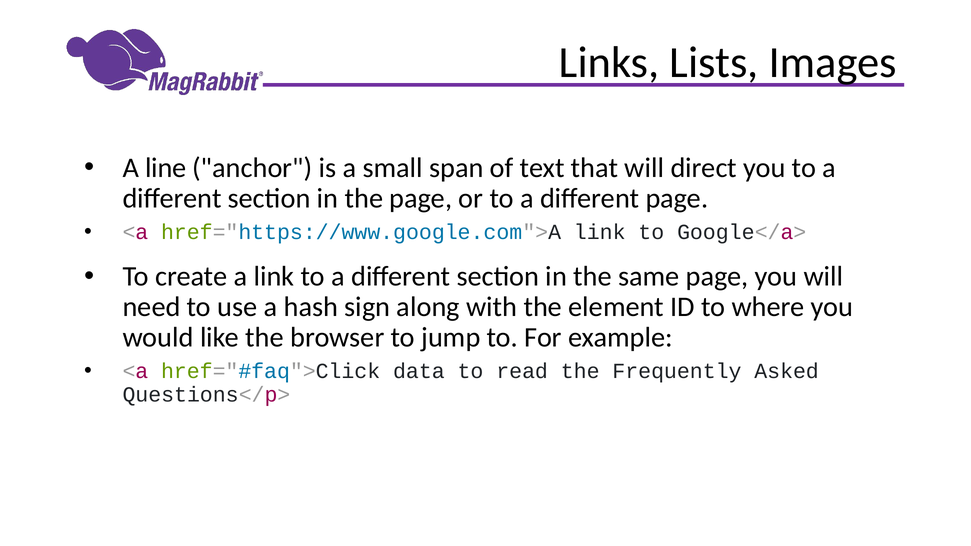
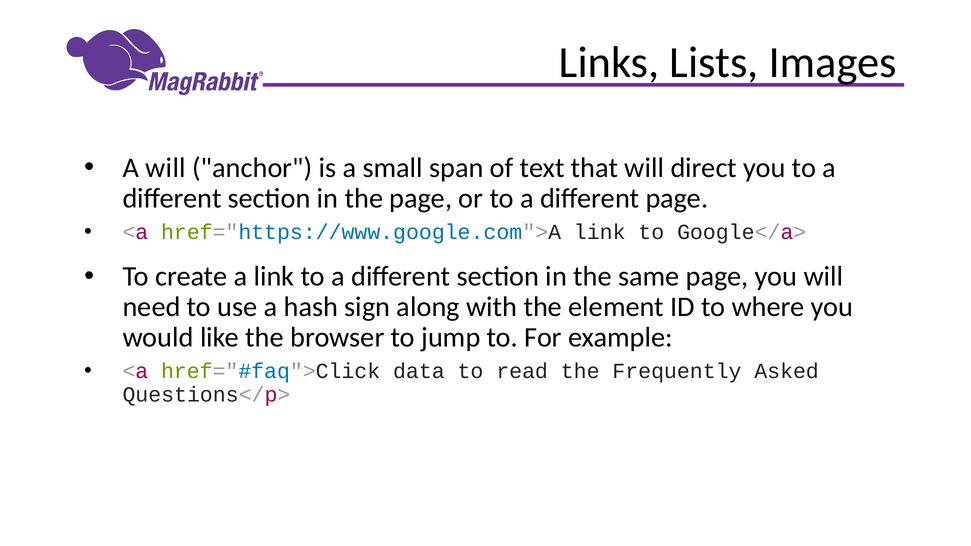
A line: line -> will
